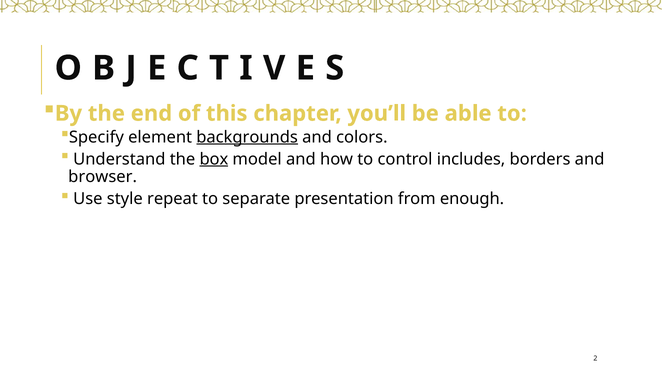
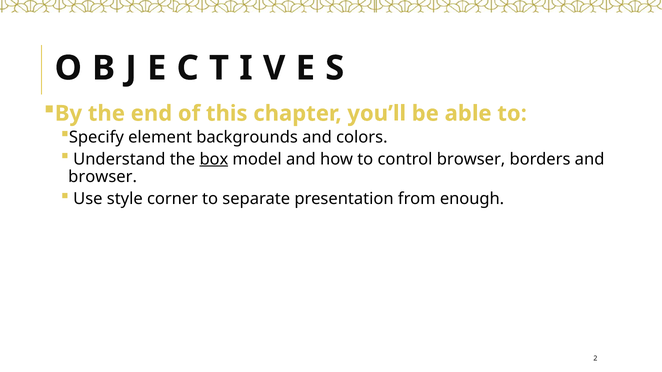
backgrounds underline: present -> none
control includes: includes -> browser
repeat: repeat -> corner
